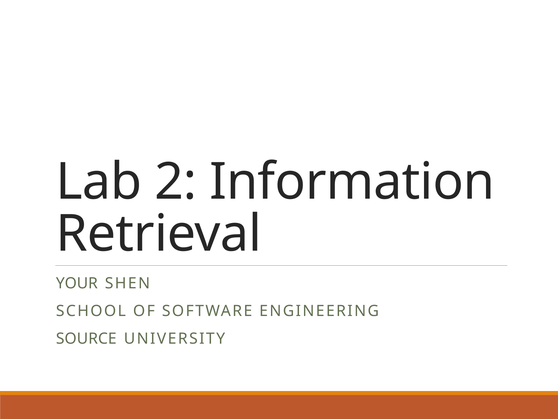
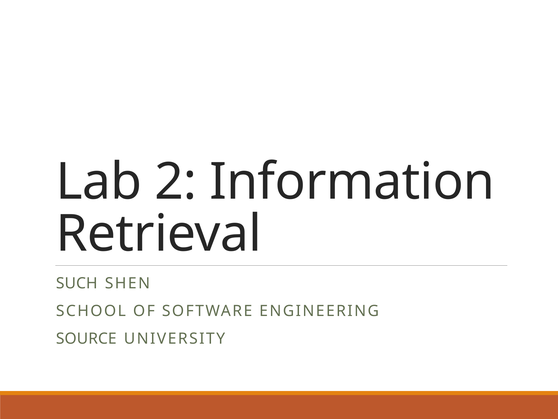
YOUR: YOUR -> SUCH
